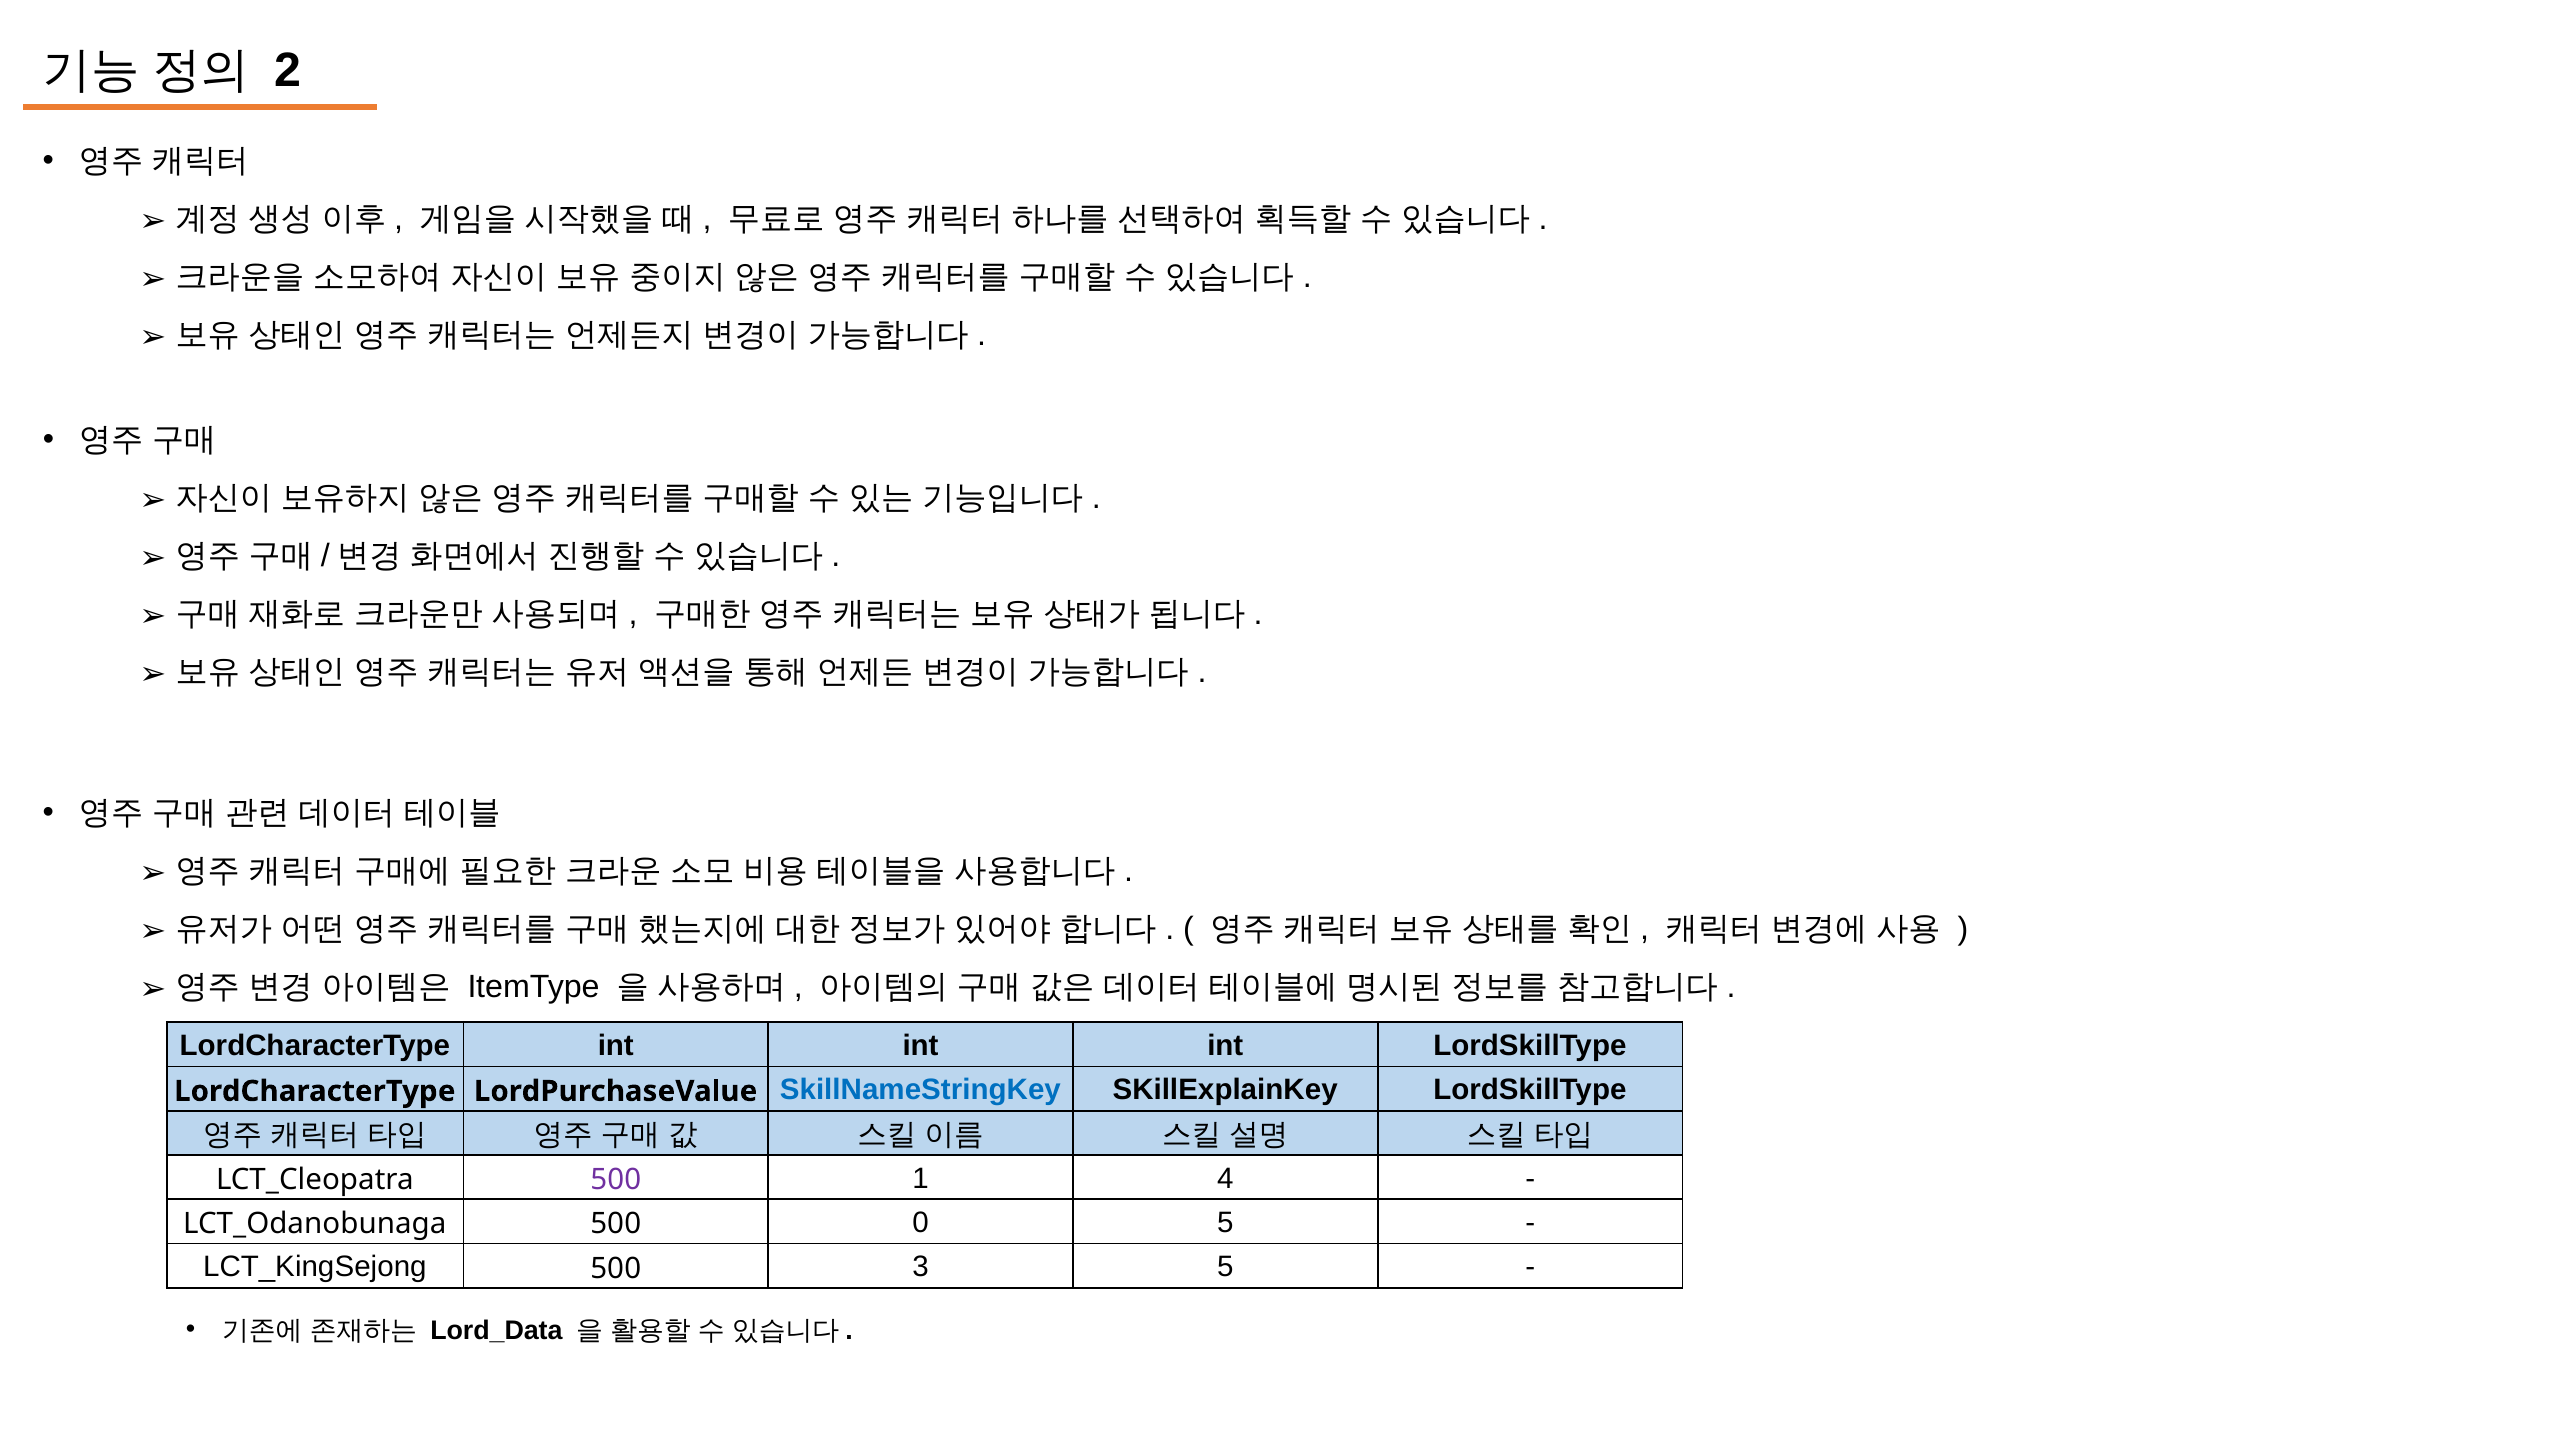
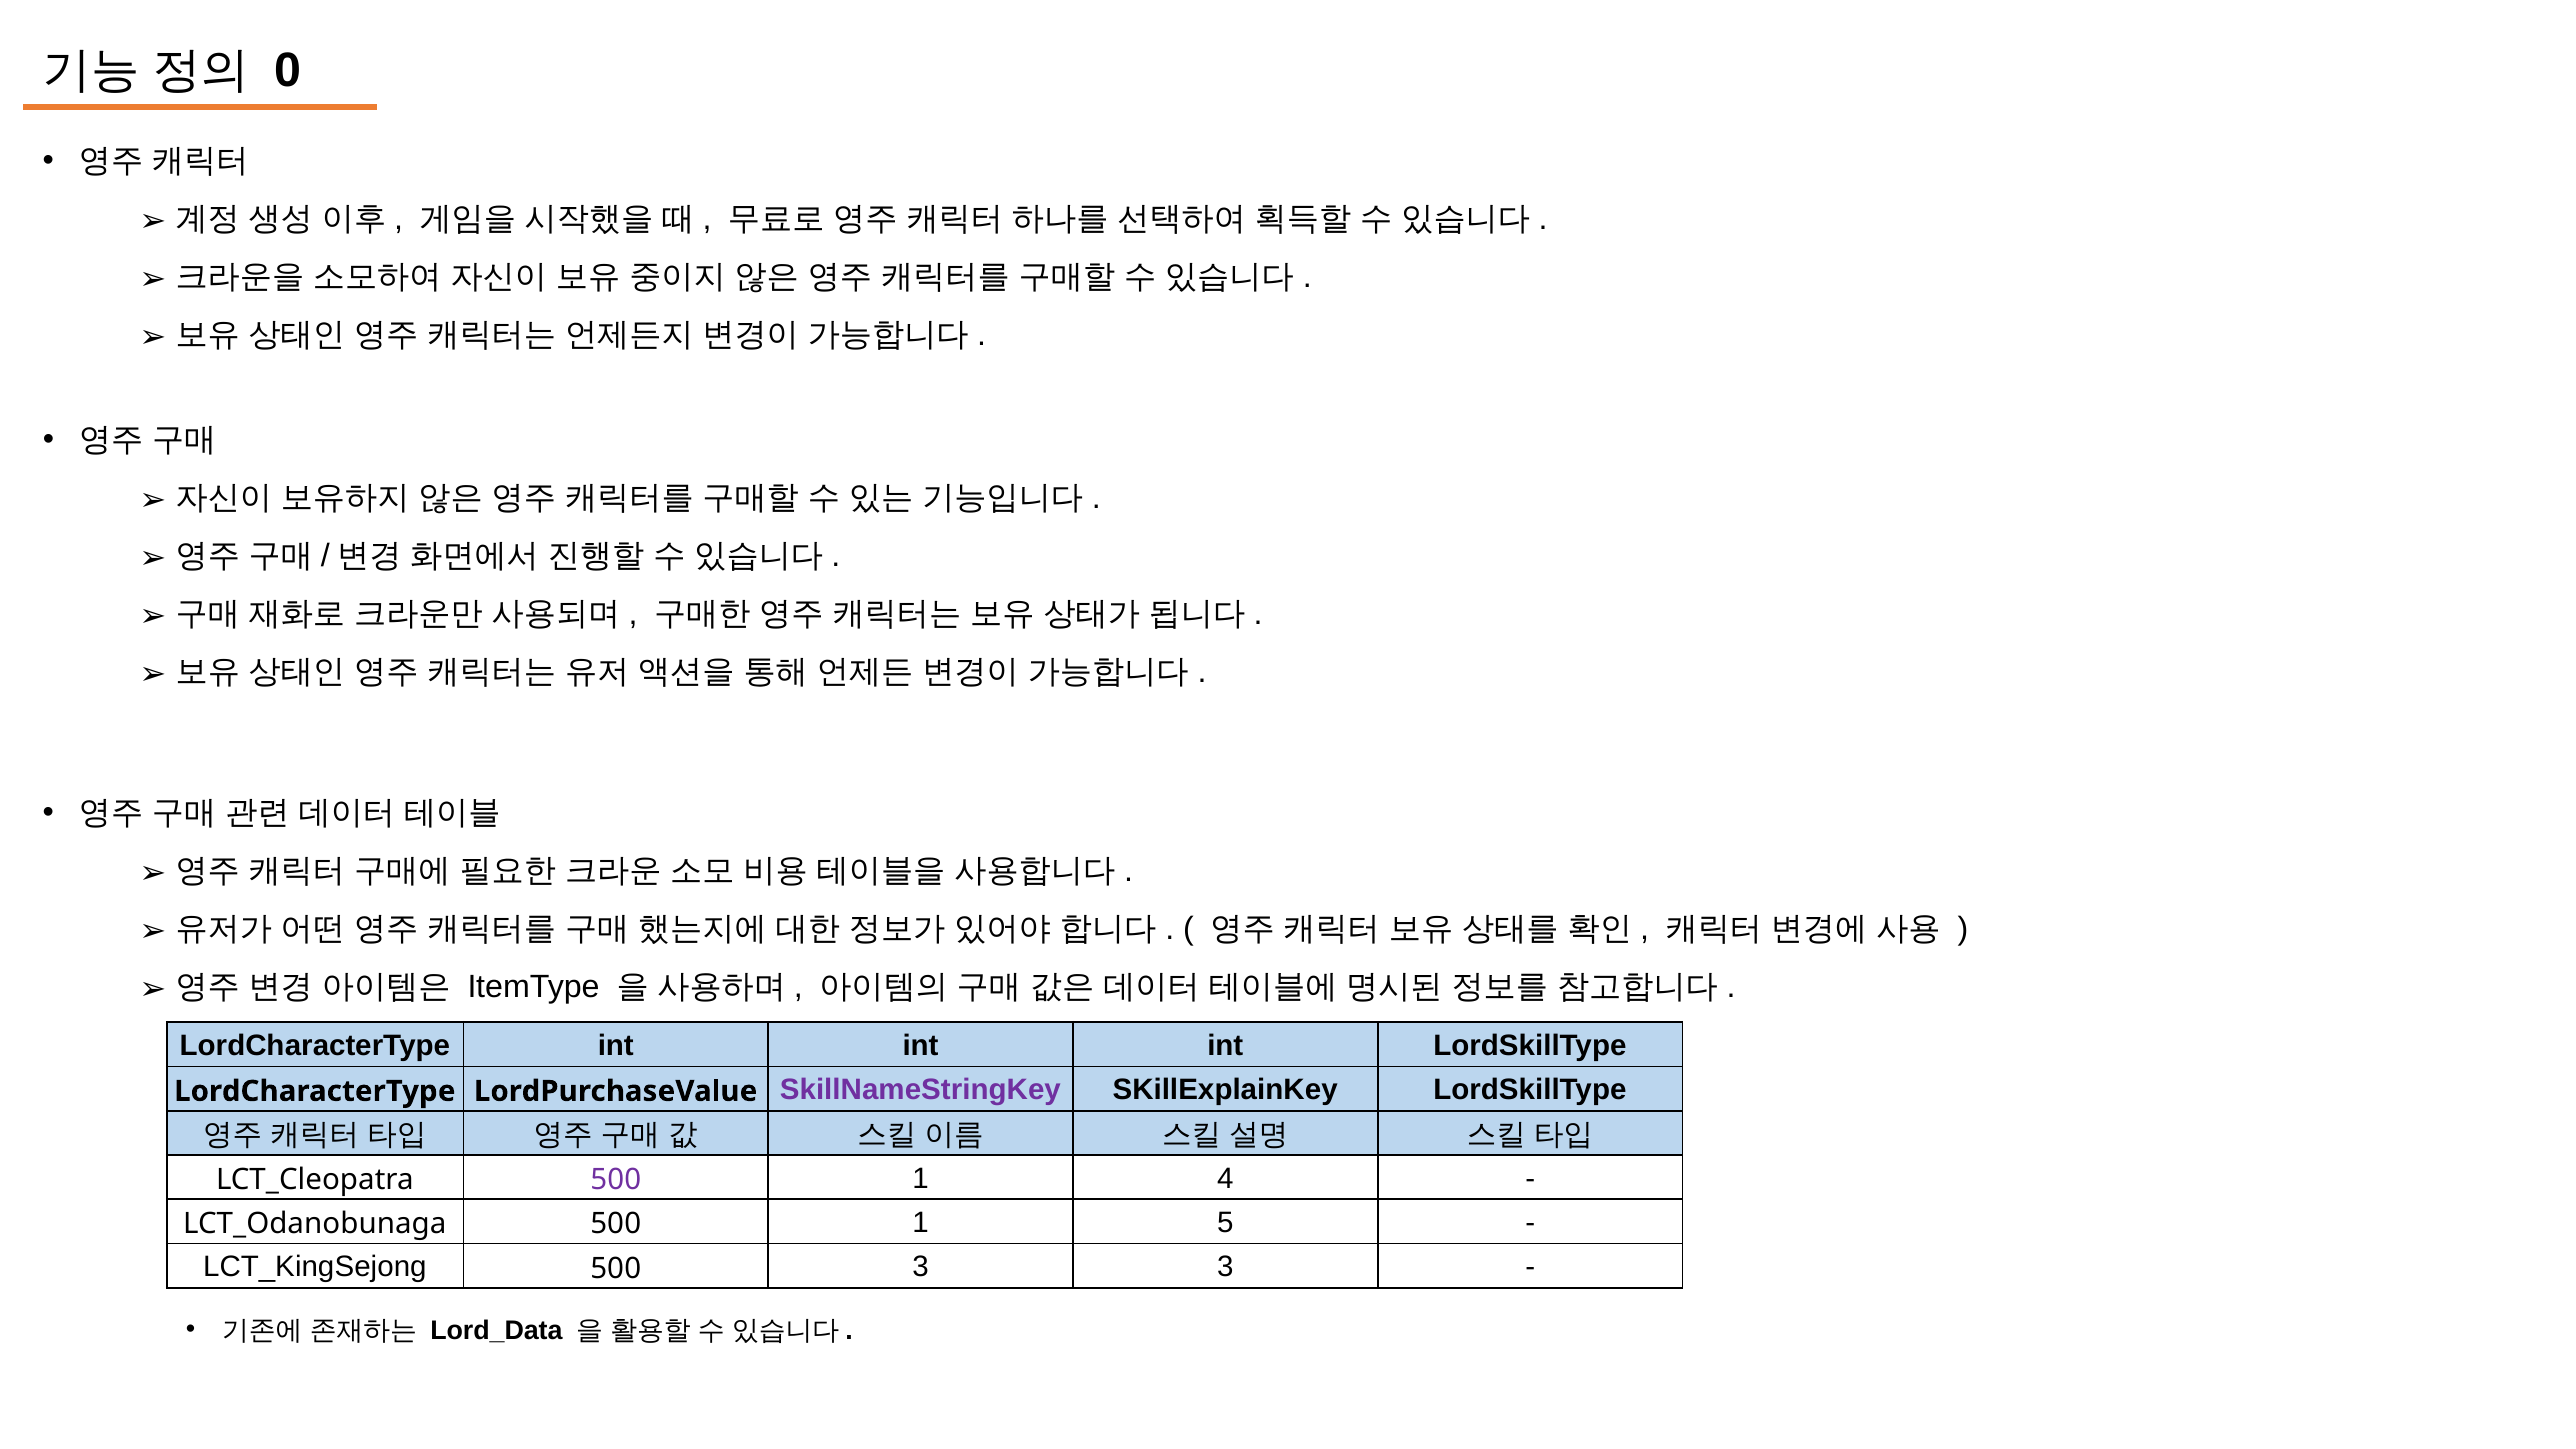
2: 2 -> 0
SkillNameStringKey colour: blue -> purple
0 at (921, 1223): 0 -> 1
3 5: 5 -> 3
